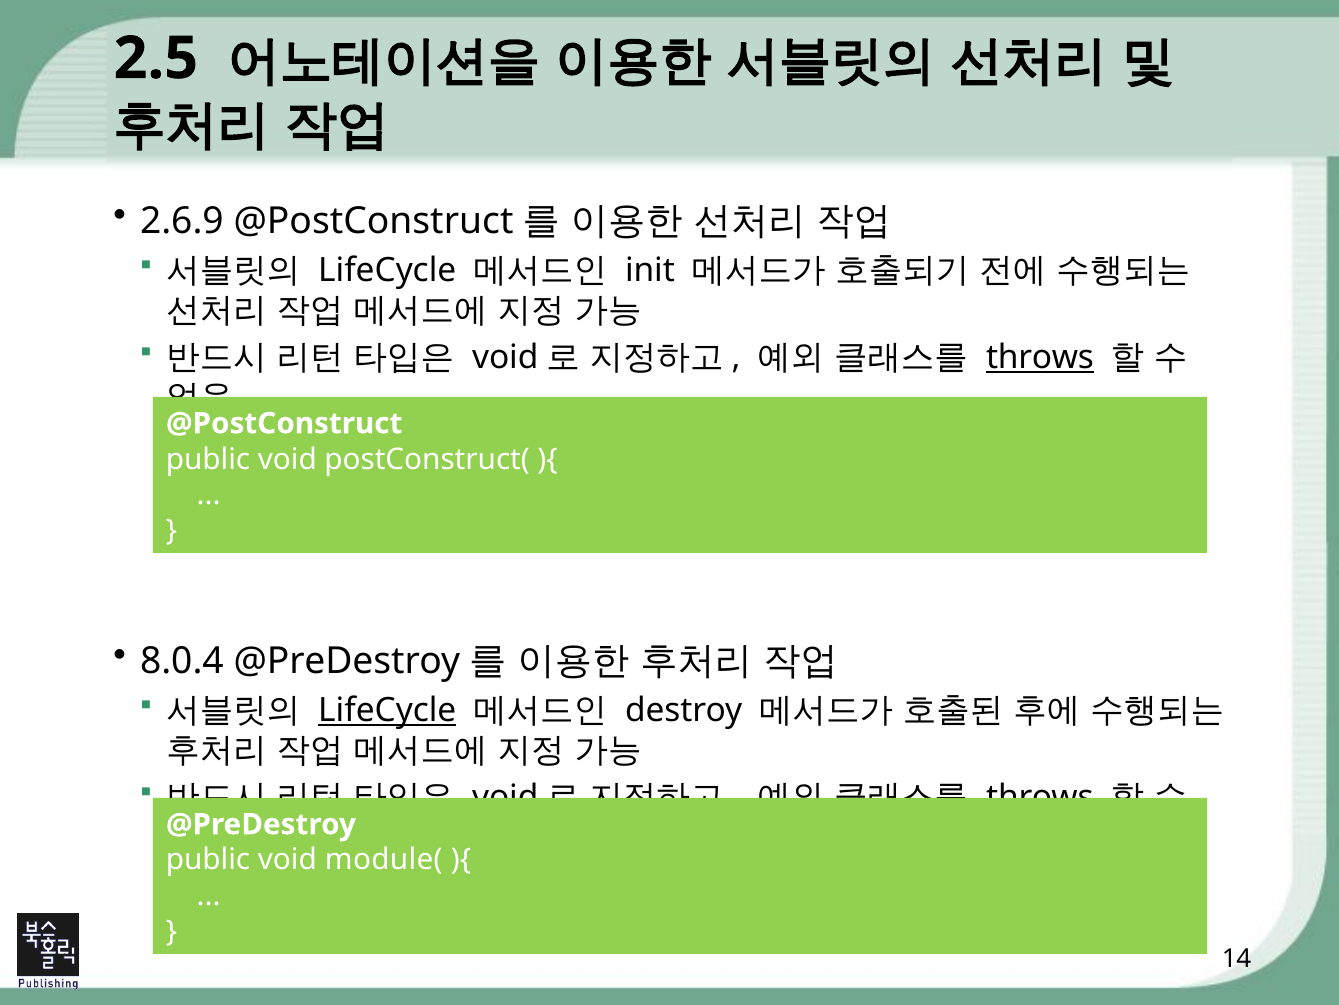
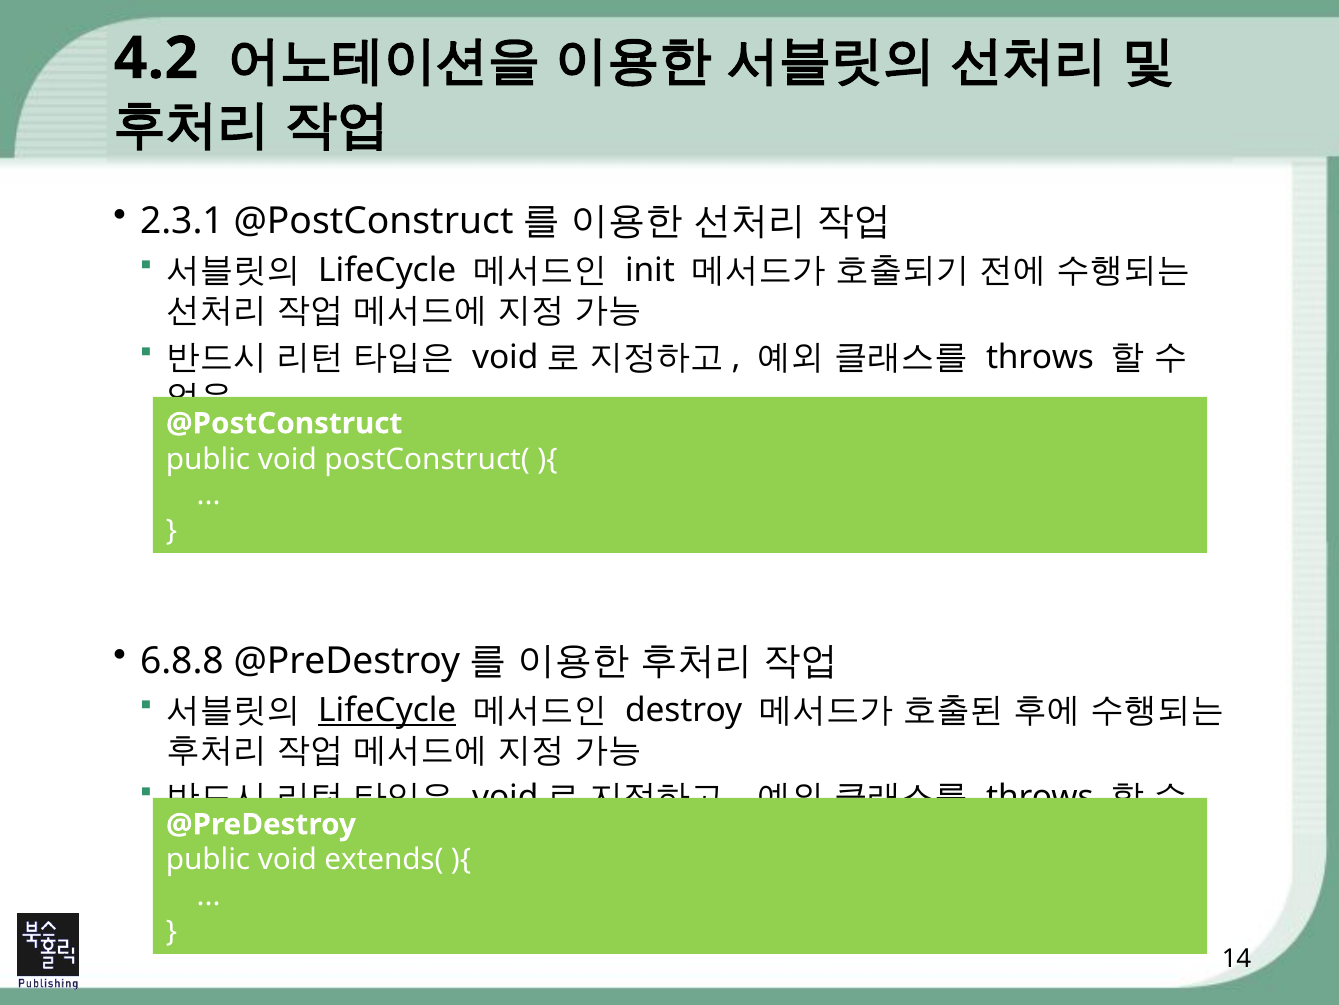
2.5: 2.5 -> 4.2
2.6.9: 2.6.9 -> 2.3.1
throws at (1040, 357) underline: present -> none
8.0.4: 8.0.4 -> 6.8.8
module(: module( -> extends(
